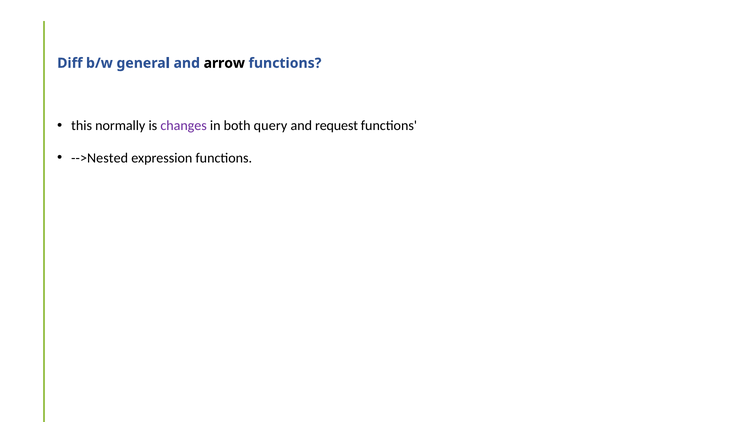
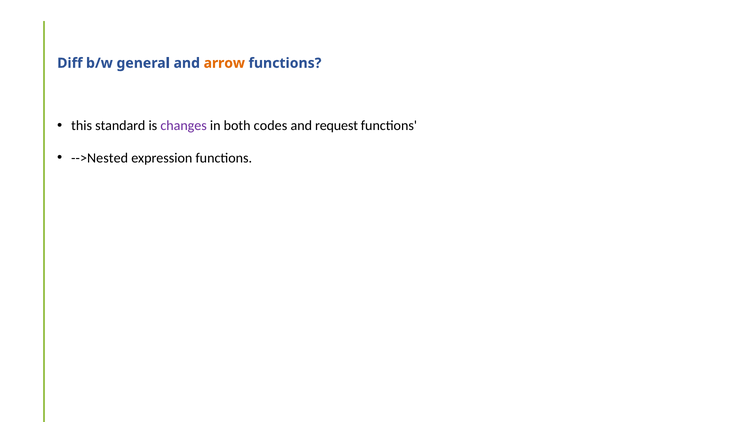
arrow colour: black -> orange
normally: normally -> standard
query: query -> codes
